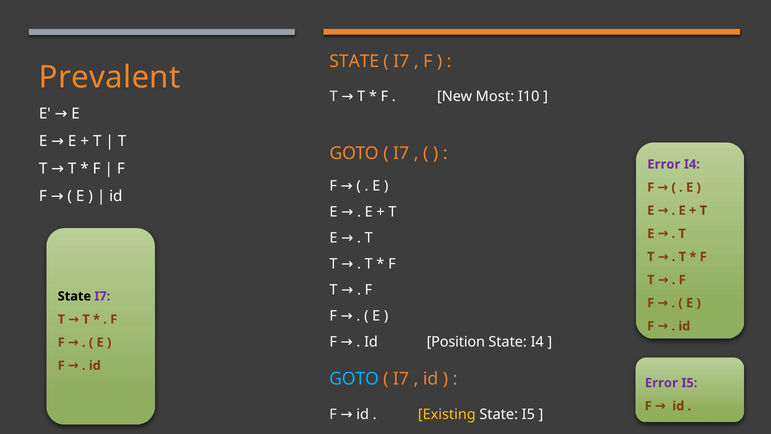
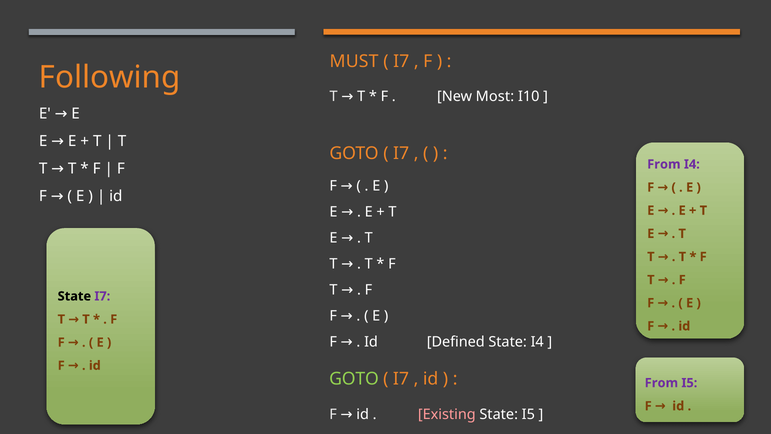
STATE at (354, 61): STATE -> MUST
Prevalent: Prevalent -> Following
Error at (664, 164): Error -> From
Position: Position -> Defined
GOTO at (354, 379) colour: light blue -> light green
Error at (661, 383): Error -> From
Existing colour: yellow -> pink
